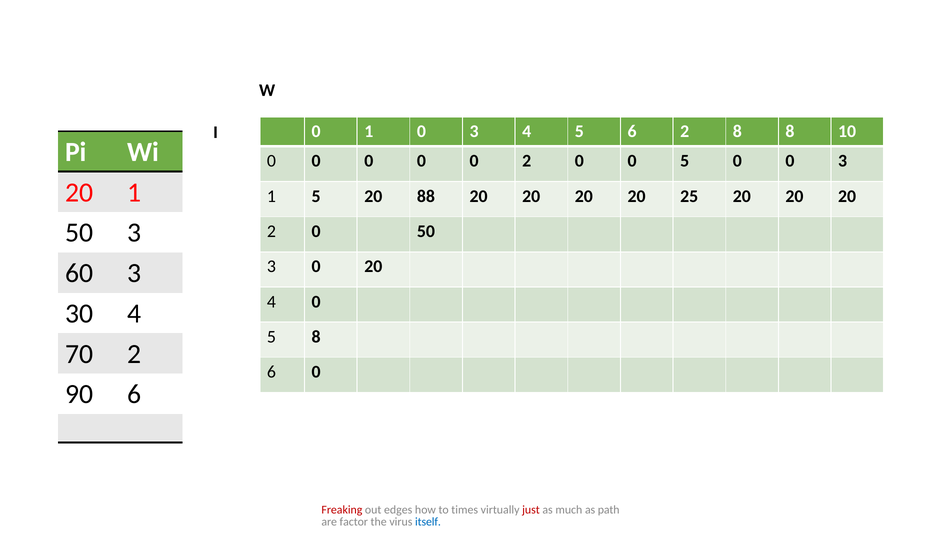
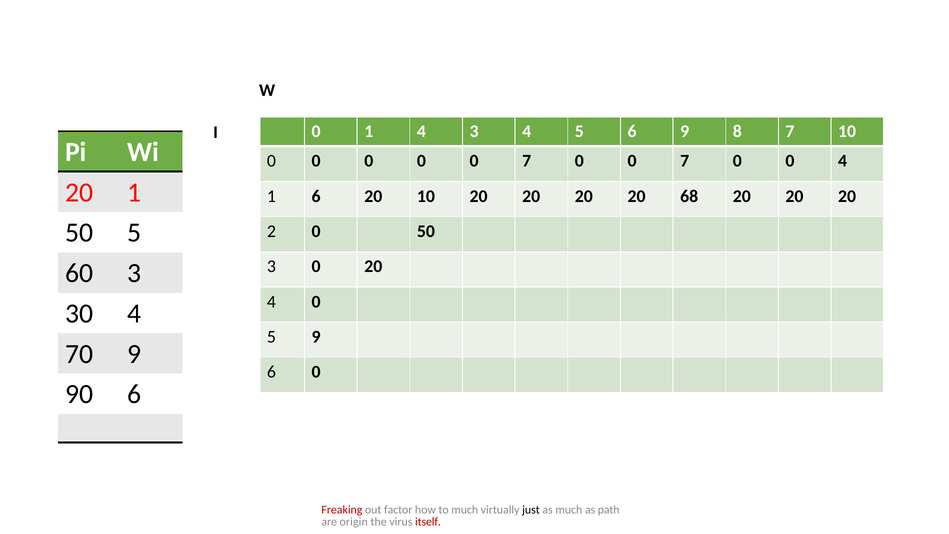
1 0: 0 -> 4
6 2: 2 -> 9
8 8: 8 -> 7
0 0 0 2: 2 -> 7
5 at (685, 161): 5 -> 7
0 0 3: 3 -> 4
1 5: 5 -> 6
20 88: 88 -> 10
25: 25 -> 68
3 at (134, 233): 3 -> 5
5 8: 8 -> 9
70 2: 2 -> 9
edges: edges -> factor
to times: times -> much
just colour: red -> black
factor: factor -> origin
itself colour: blue -> red
